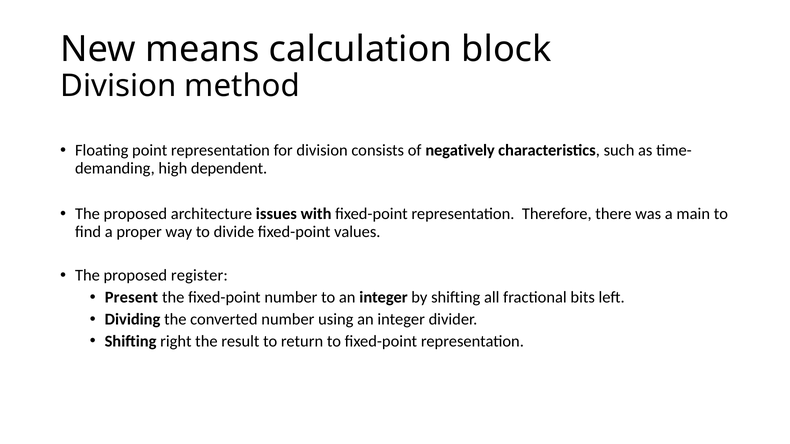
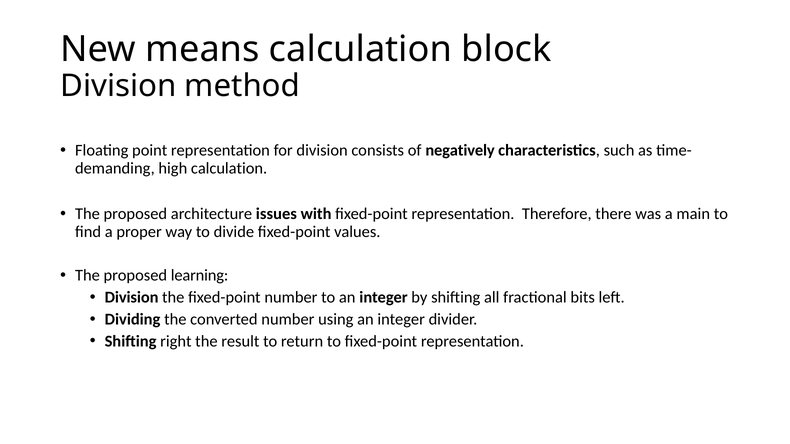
high dependent: dependent -> calculation
register: register -> learning
Present at (131, 298): Present -> Division
